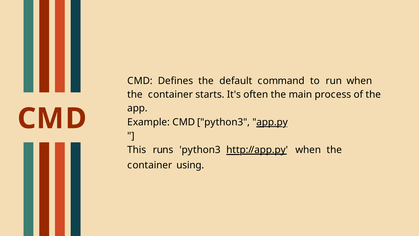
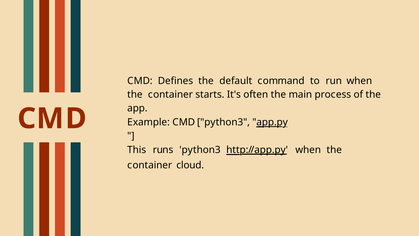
using: using -> cloud
